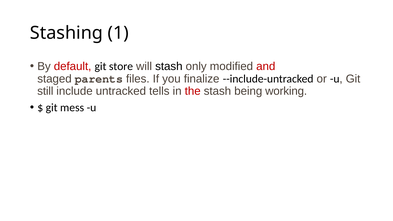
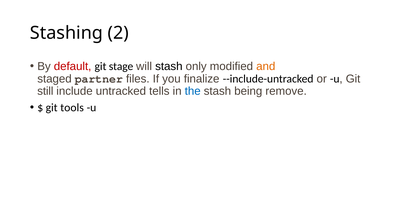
1: 1 -> 2
store: store -> stage
and colour: red -> orange
parents: parents -> partner
the colour: red -> blue
working: working -> remove
mess: mess -> tools
